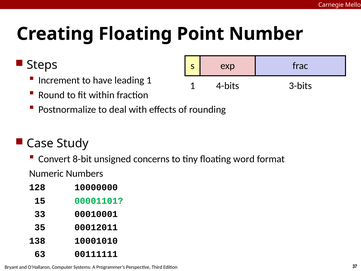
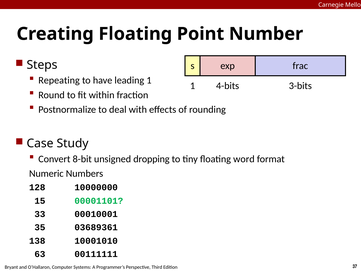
Increment: Increment -> Repeating
concerns: concerns -> dropping
00012011: 00012011 -> 03689361
